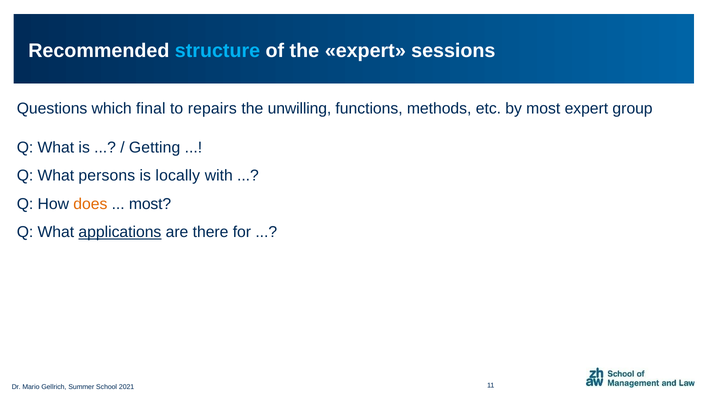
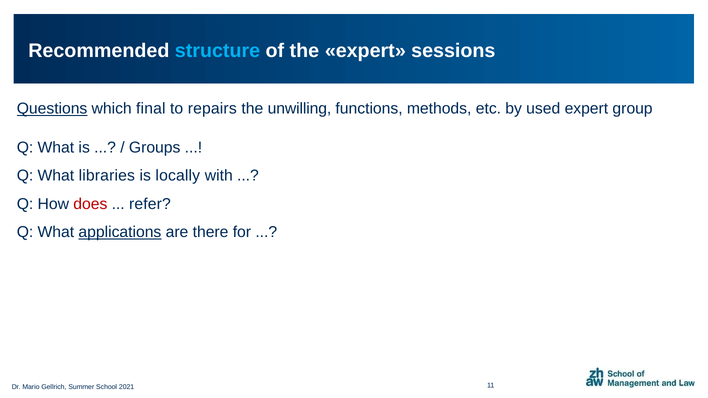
Questions underline: none -> present
by most: most -> used
Getting: Getting -> Groups
persons: persons -> libraries
does colour: orange -> red
most at (150, 204): most -> refer
